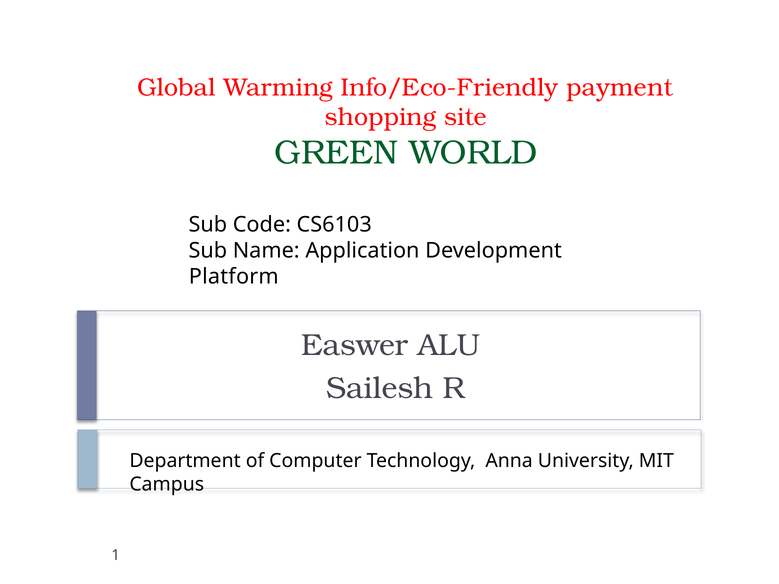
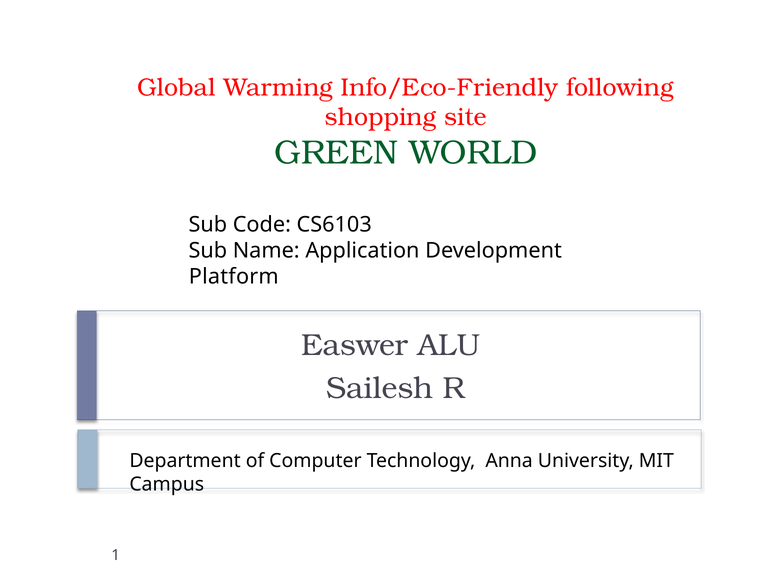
payment: payment -> following
